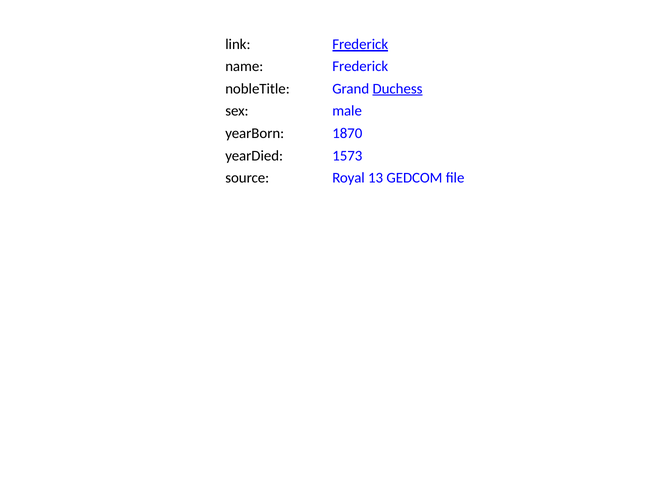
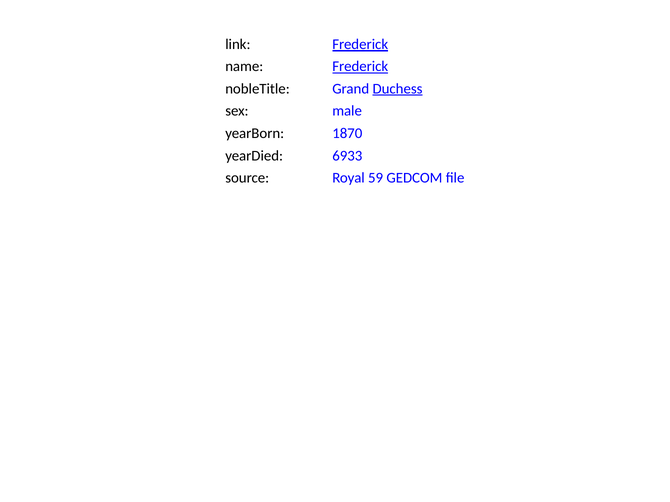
Frederick at (360, 66) underline: none -> present
1573: 1573 -> 6933
13: 13 -> 59
